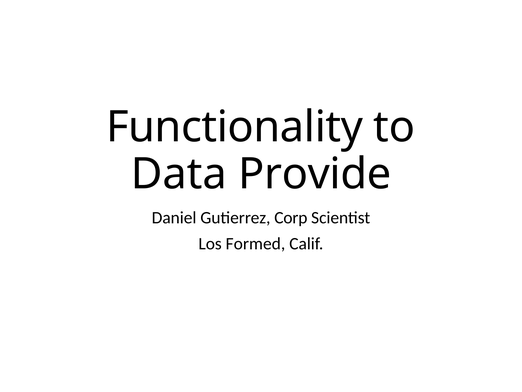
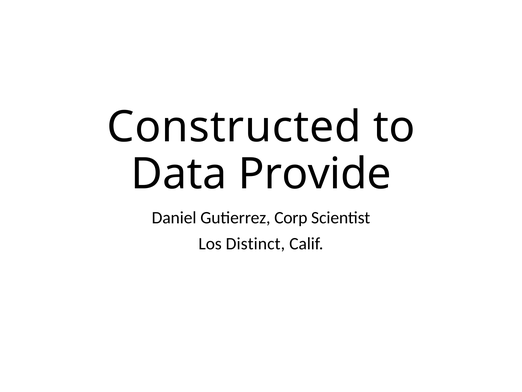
Functionality: Functionality -> Constructed
Formed: Formed -> Distinct
